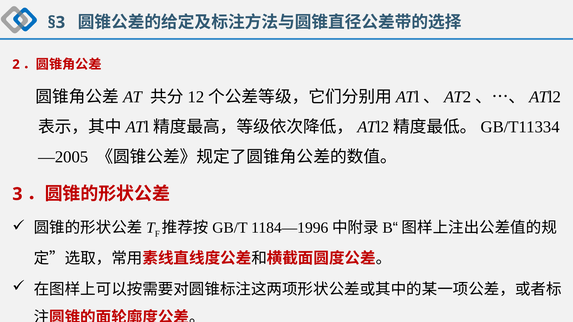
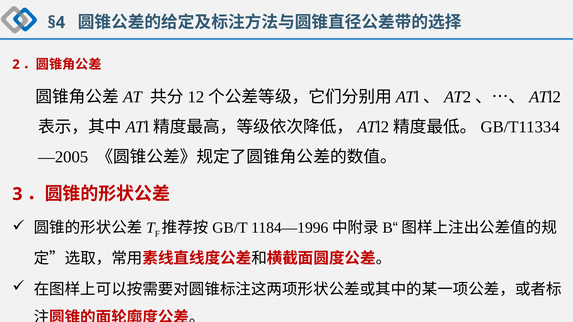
§3: §3 -> §4
